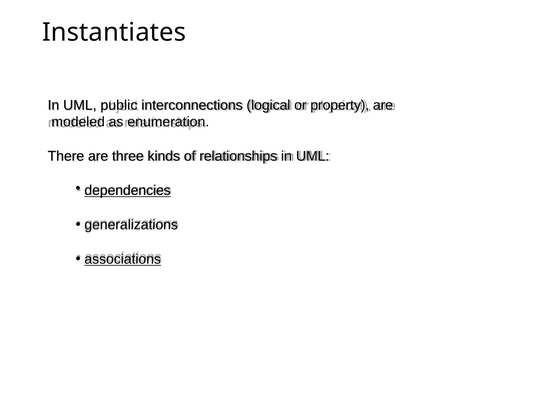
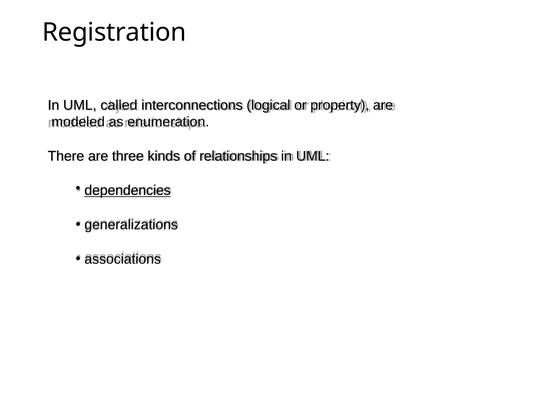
Instantiates: Instantiates -> Registration
public: public -> called
associations underline: present -> none
